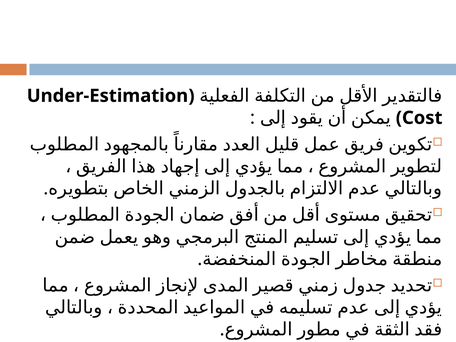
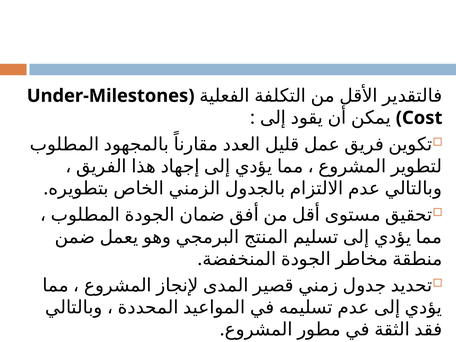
Under-Estimation: Under-Estimation -> Under-Milestones
